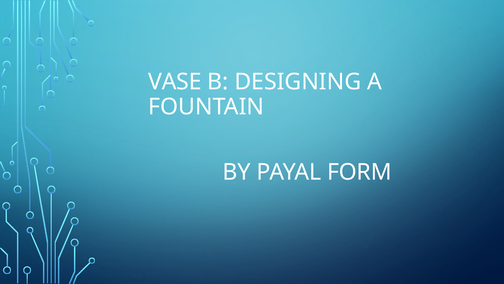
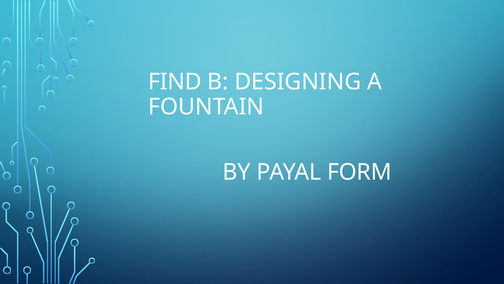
VASE: VASE -> FIND
